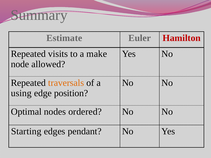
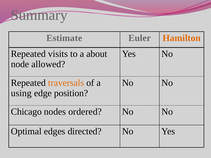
Hamilton colour: red -> orange
make: make -> about
Optimal: Optimal -> Chicago
Starting: Starting -> Optimal
pendant: pendant -> directed
